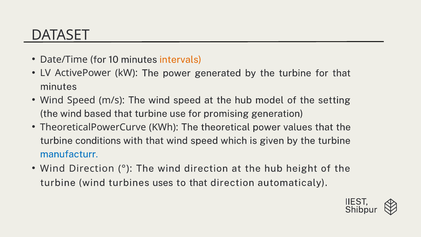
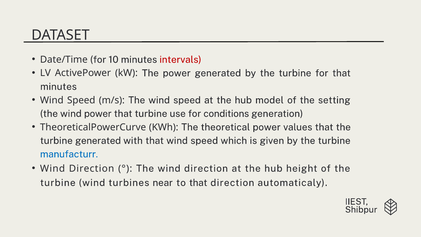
intervals colour: orange -> red
wind based: based -> power
promising: promising -> conditions
turbine conditions: conditions -> generated
uses: uses -> near
